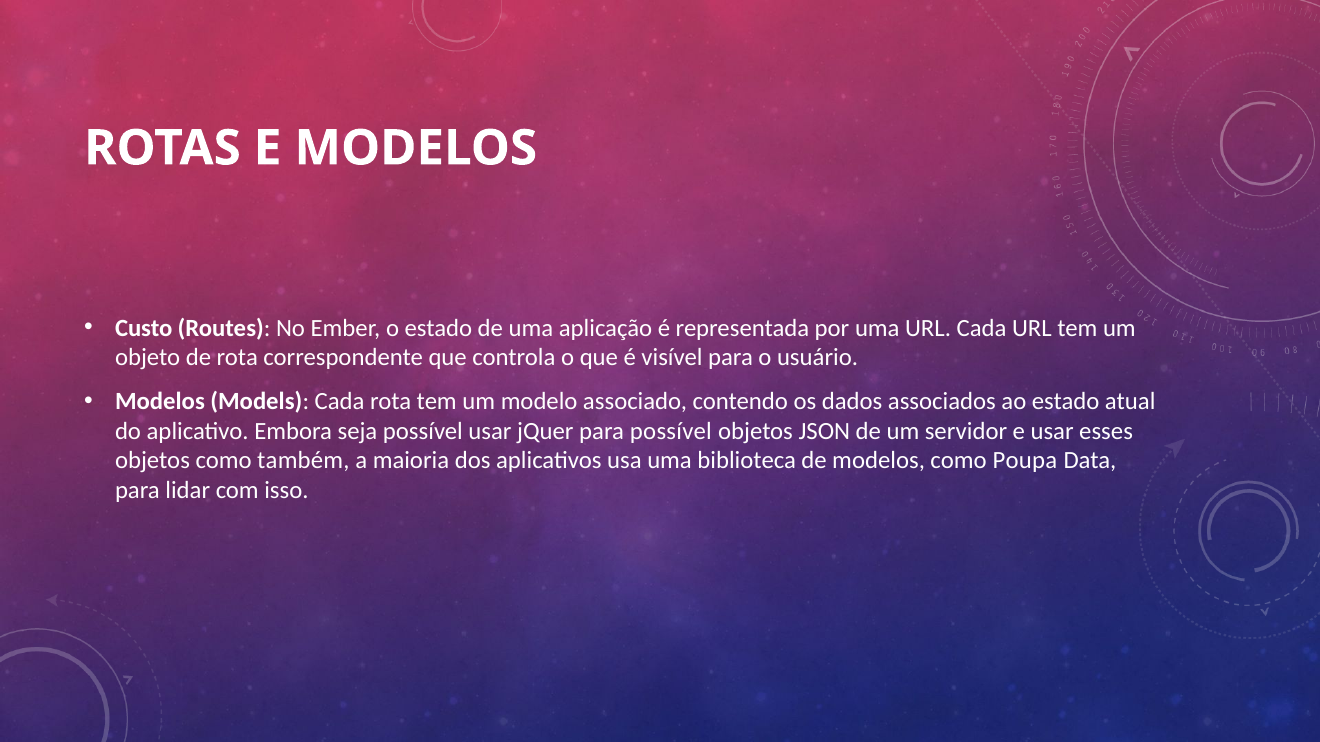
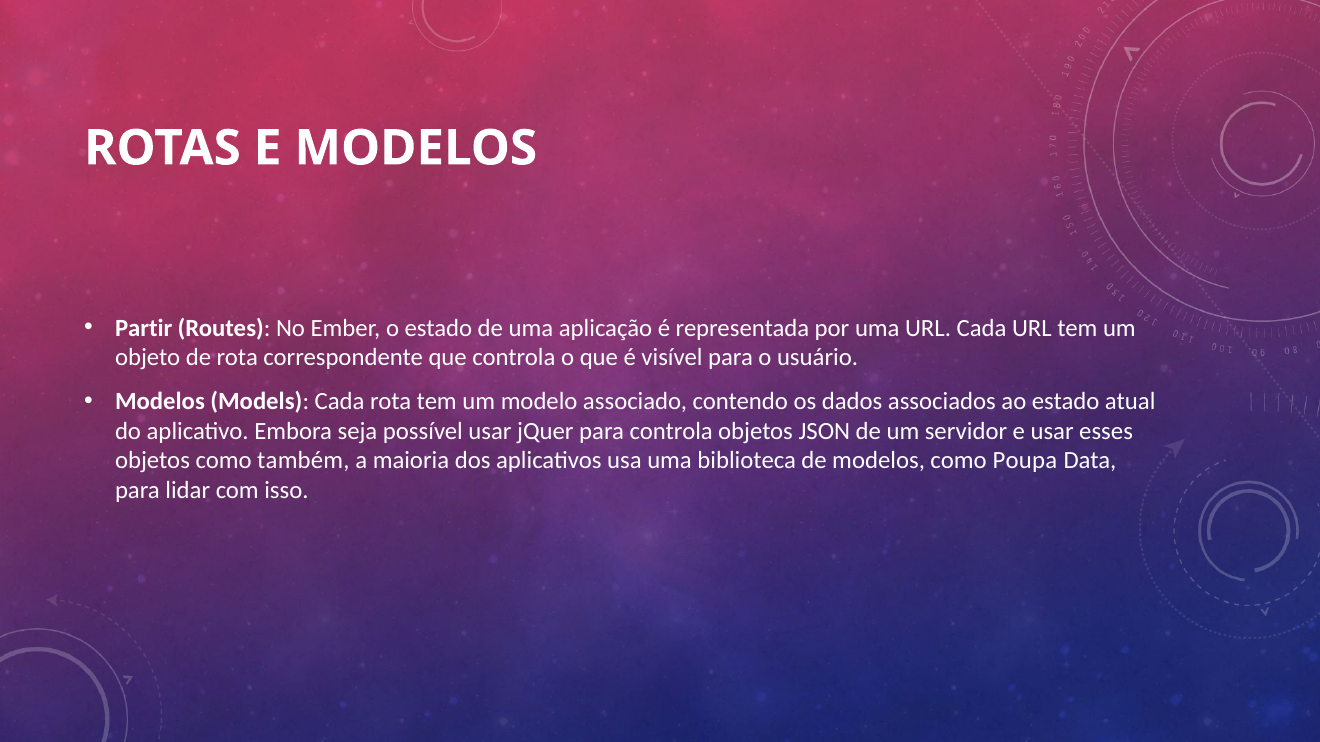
Custo: Custo -> Partir
para possível: possível -> controla
